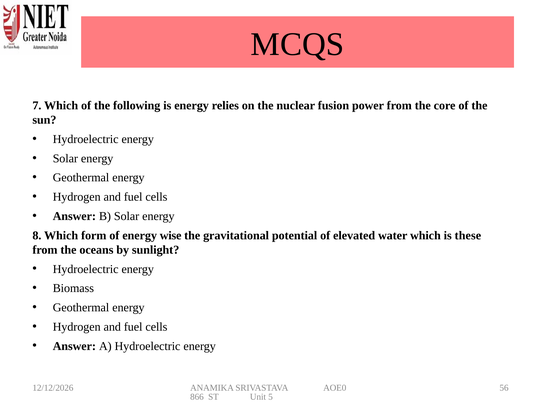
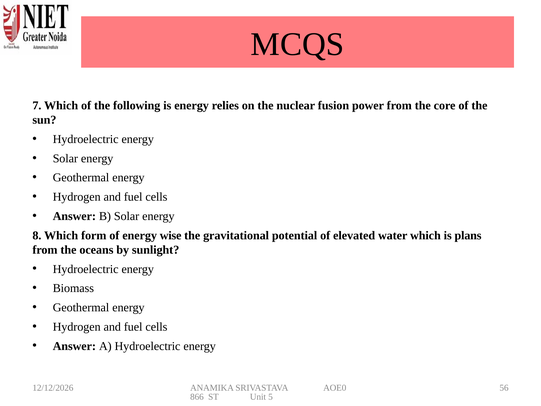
these: these -> plans
